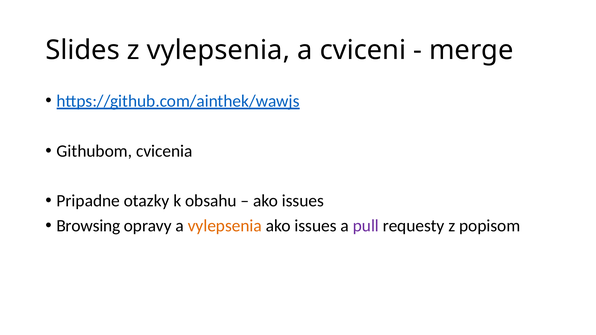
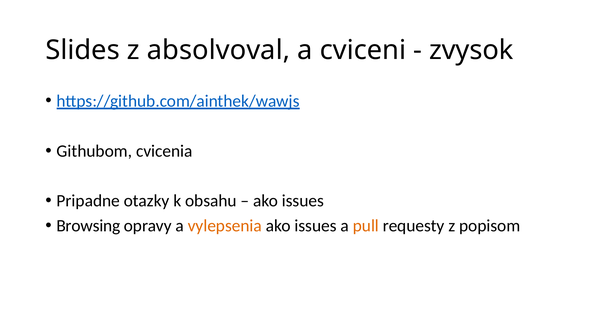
z vylepsenia: vylepsenia -> absolvoval
merge: merge -> zvysok
pull colour: purple -> orange
